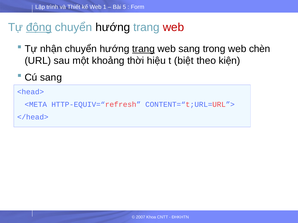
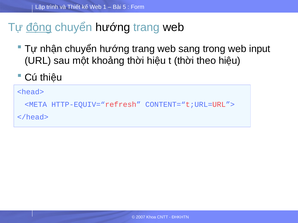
web at (173, 27) colour: red -> black
trang at (143, 49) underline: present -> none
chèn: chèn -> input
t biệt: biệt -> thời
theo kiện: kiện -> hiệu
Cú sang: sang -> thiệu
